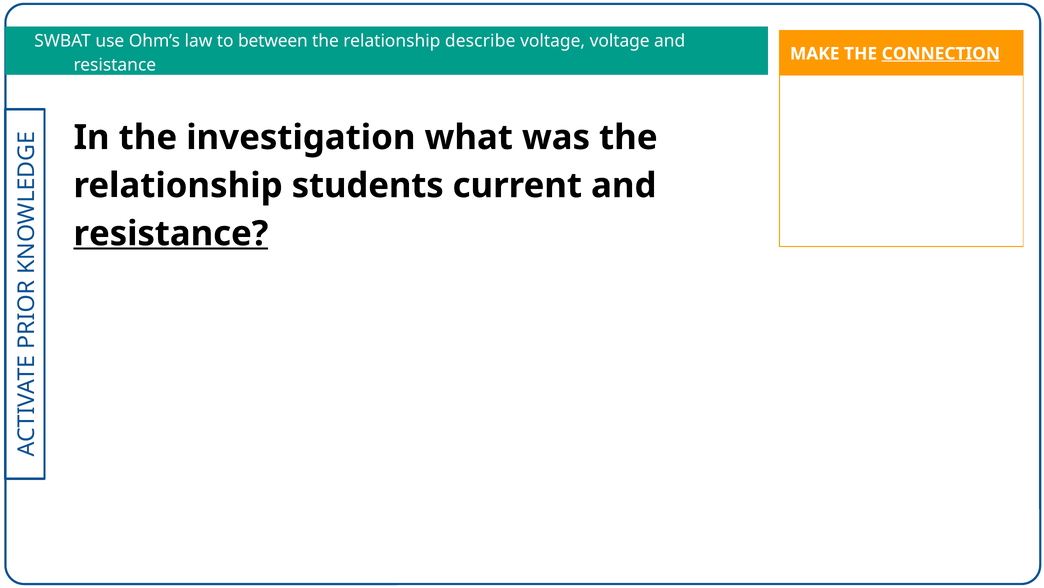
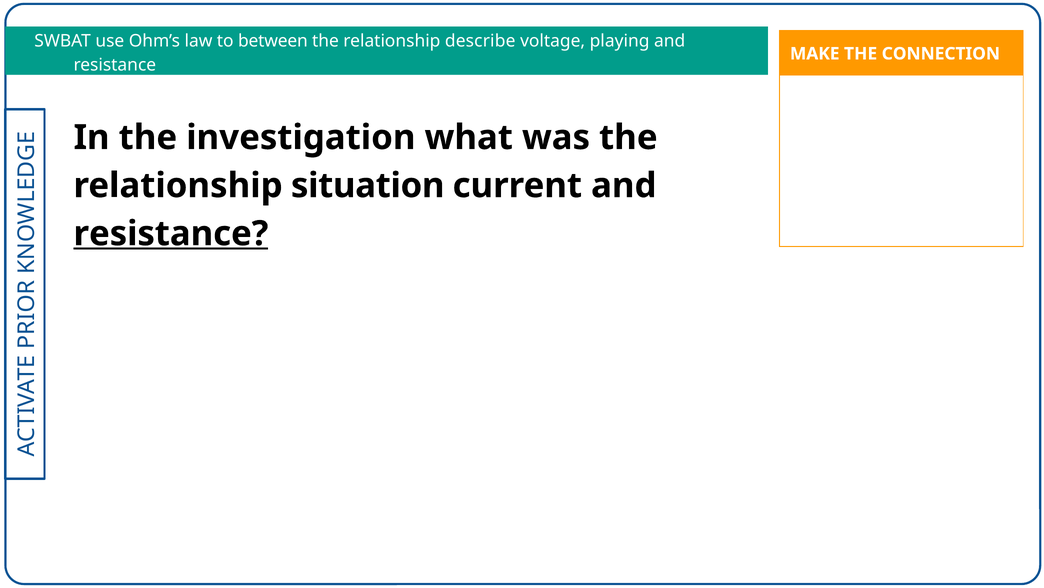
voltage voltage: voltage -> playing
CONNECTION underline: present -> none
students: students -> situation
